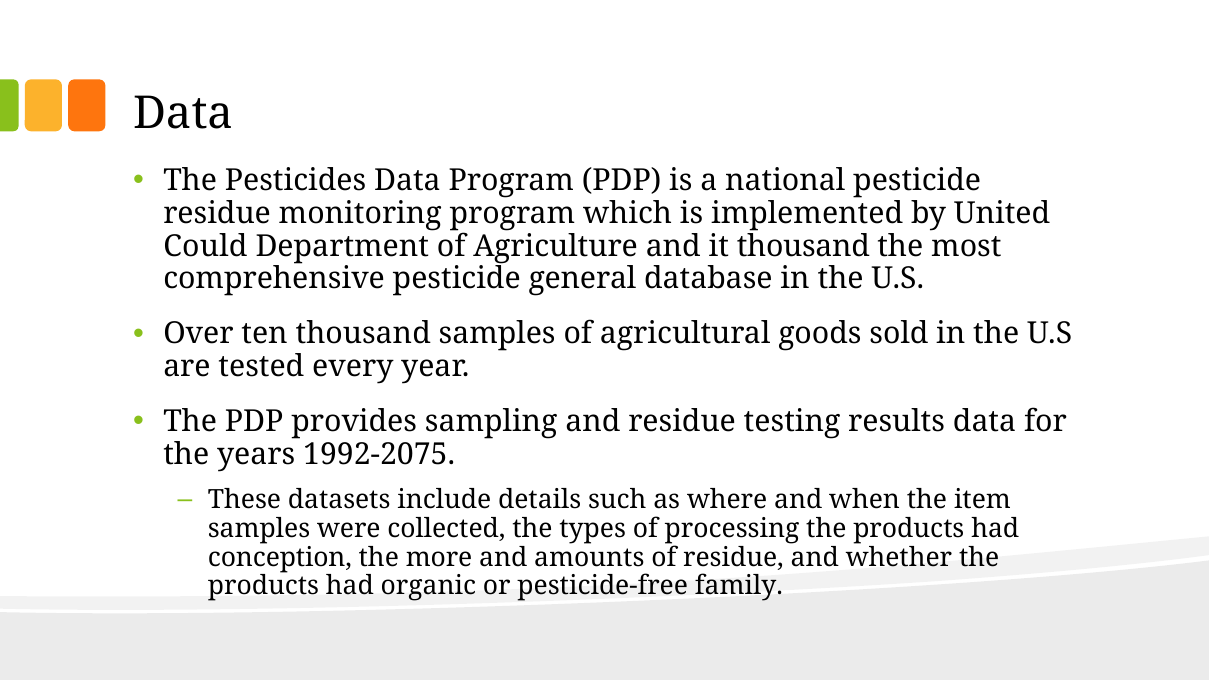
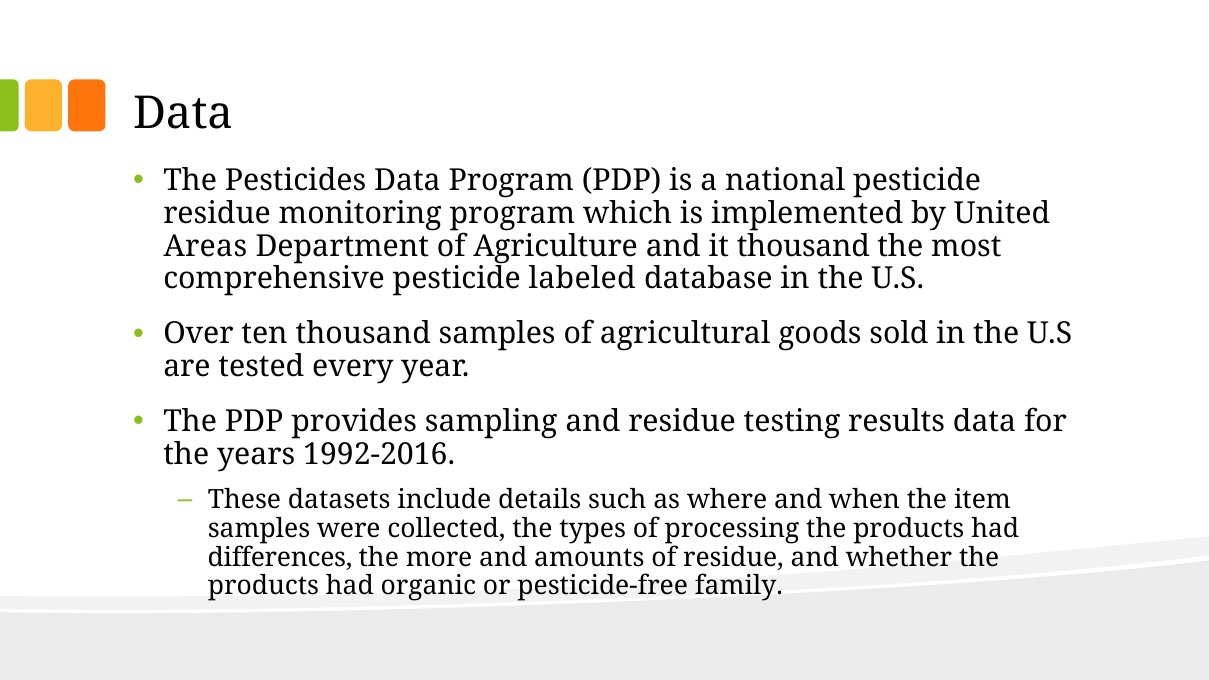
Could: Could -> Areas
general: general -> labeled
1992-2075: 1992-2075 -> 1992-2016
conception: conception -> differences
